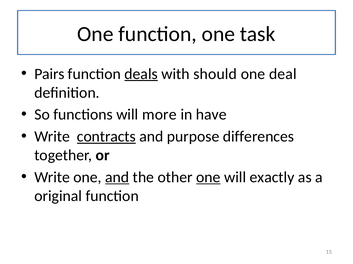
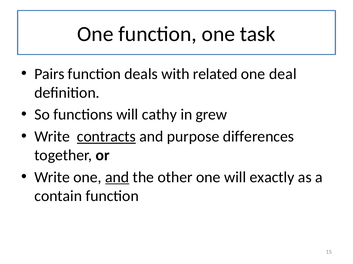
deals underline: present -> none
should: should -> related
more: more -> cathy
have: have -> grew
one at (208, 178) underline: present -> none
original: original -> contain
